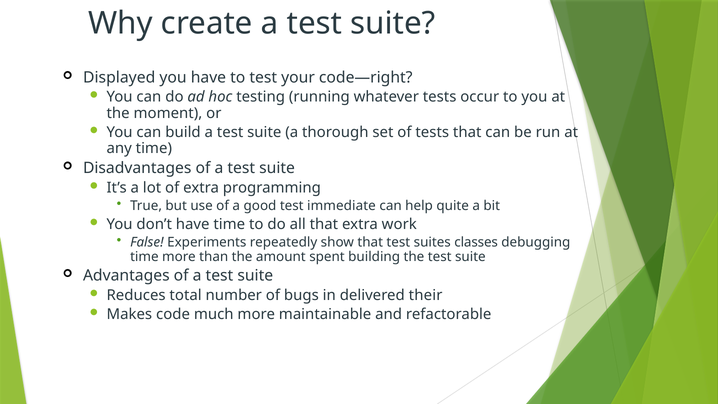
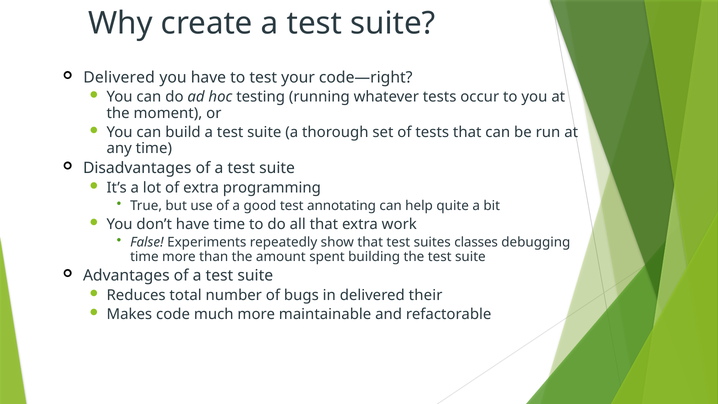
Displayed at (119, 77): Displayed -> Delivered
immediate: immediate -> annotating
